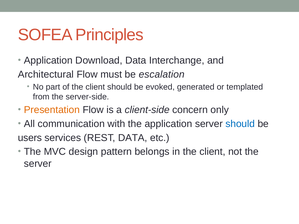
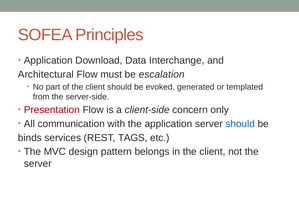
Presentation colour: orange -> red
users: users -> binds
REST DATA: DATA -> TAGS
